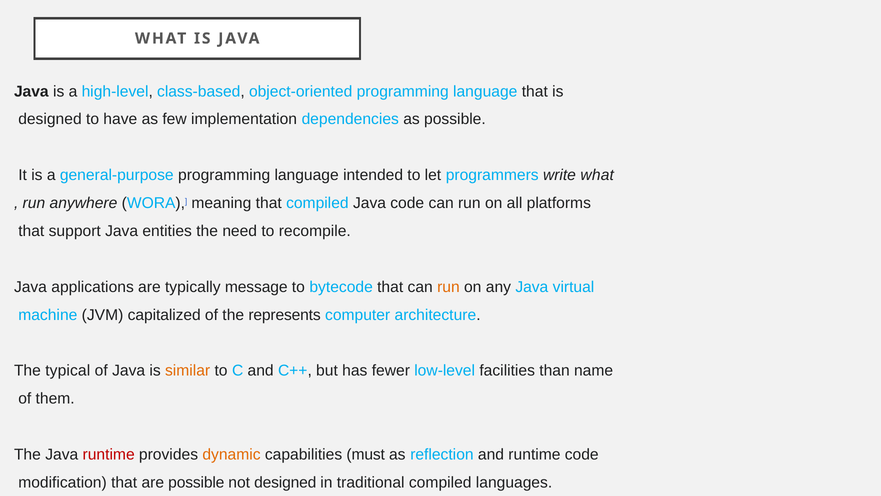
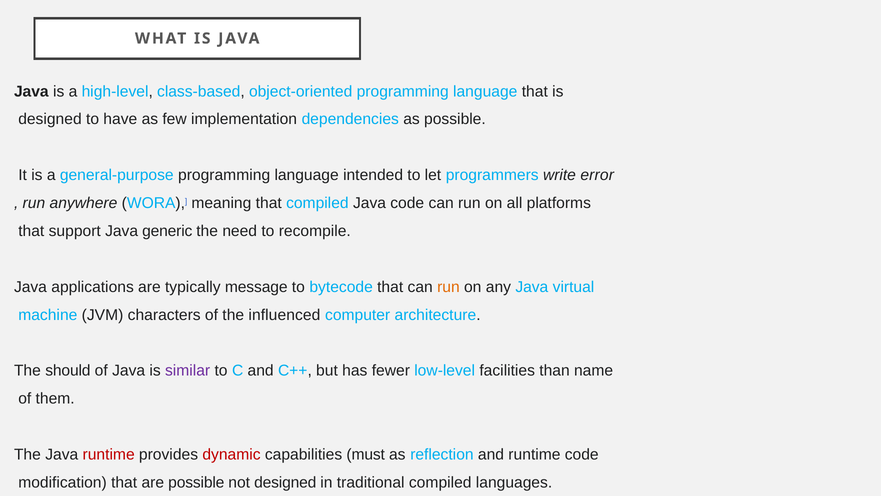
write what: what -> error
entities: entities -> generic
capitalized: capitalized -> characters
represents: represents -> influenced
typical: typical -> should
similar colour: orange -> purple
dynamic colour: orange -> red
